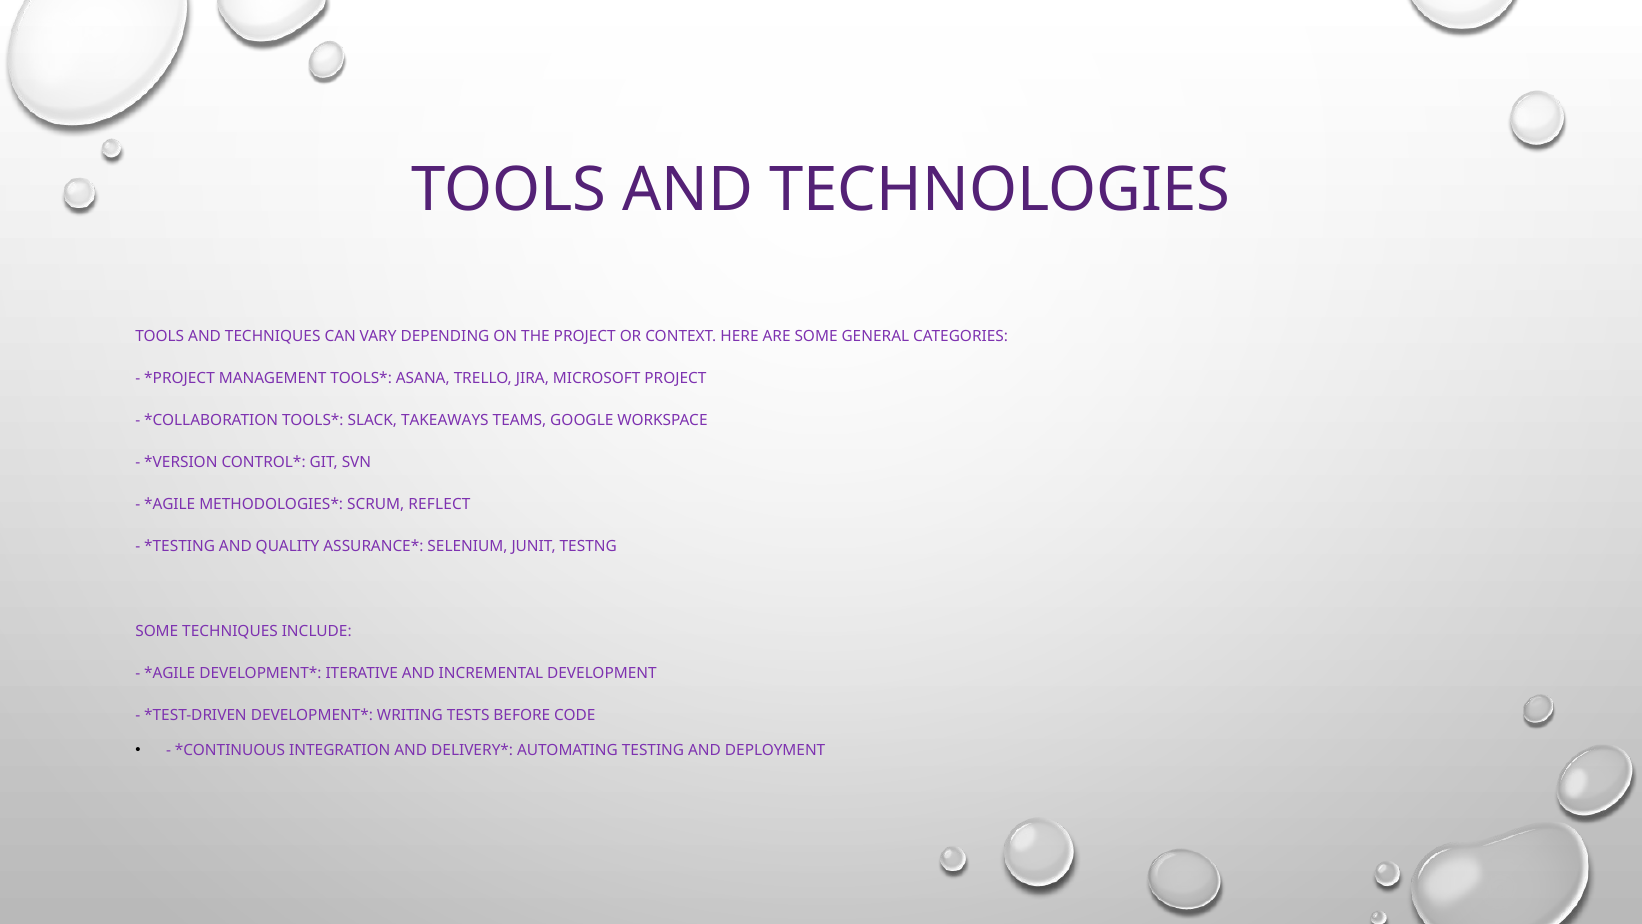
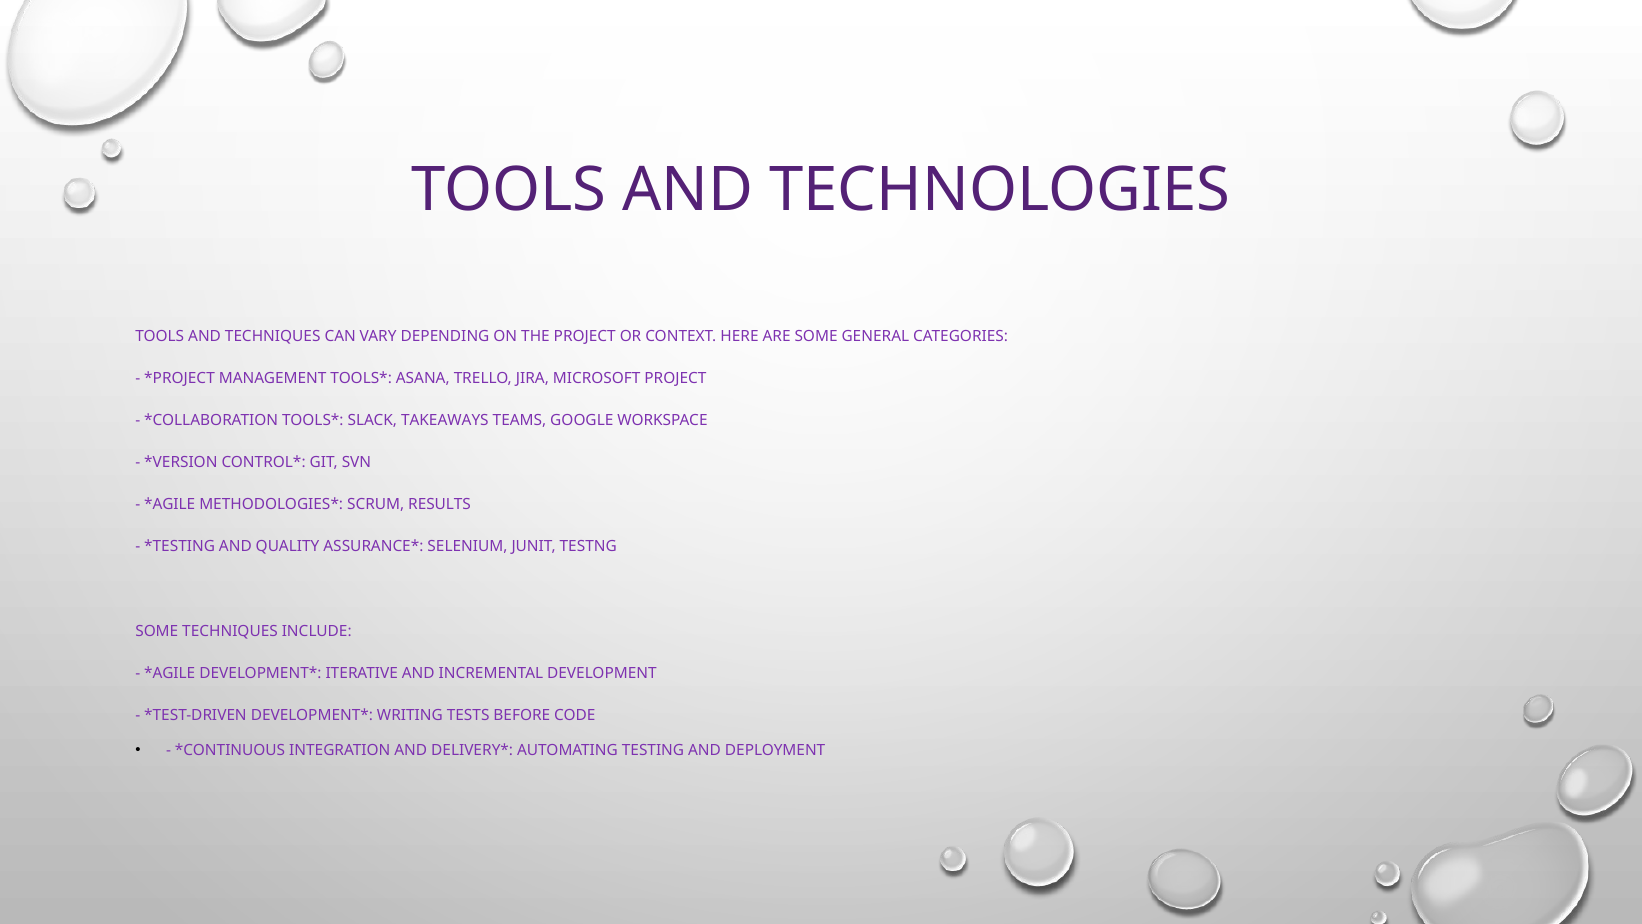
REFLECT: REFLECT -> RESULTS
